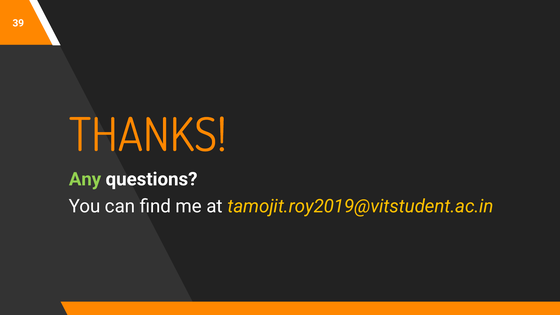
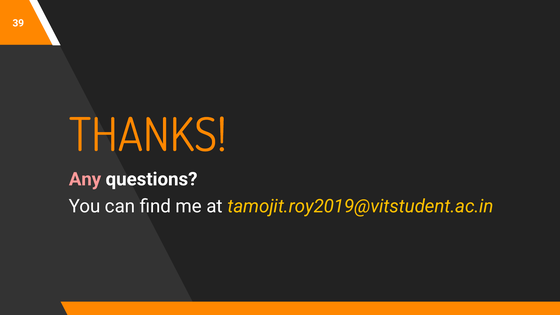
Any colour: light green -> pink
